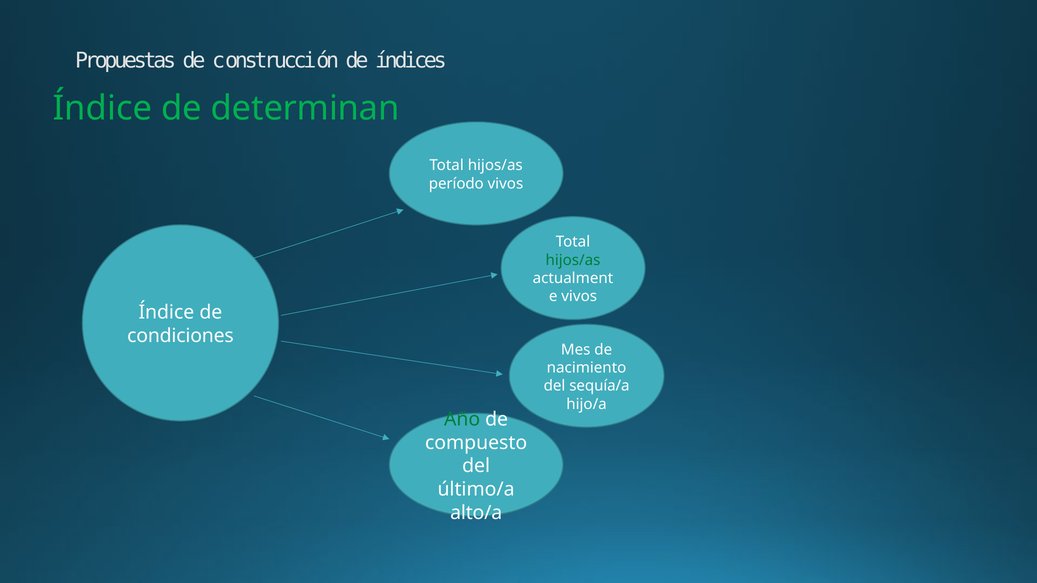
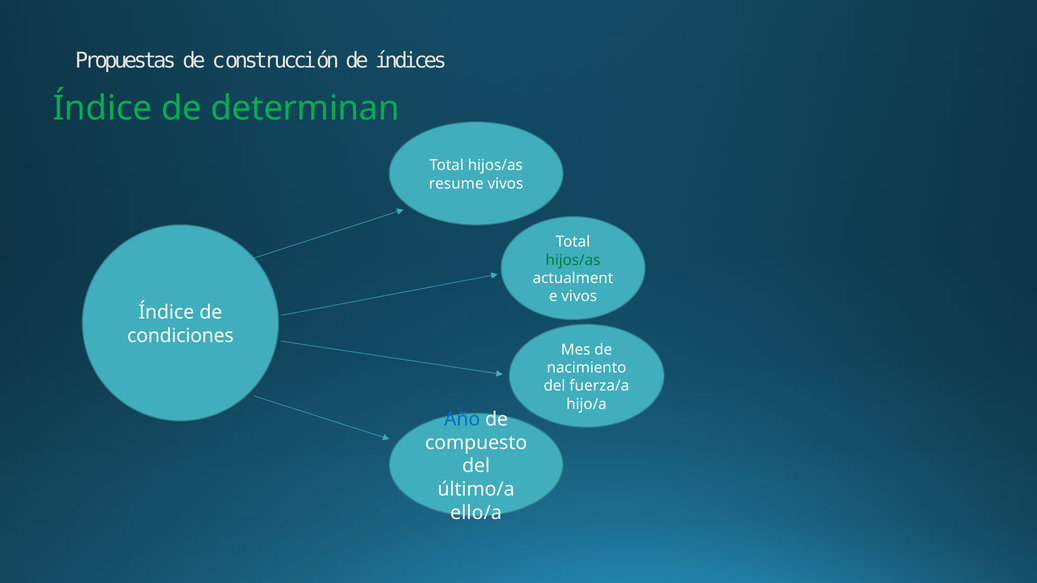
período: período -> resume
sequía/a: sequía/a -> fuerza/a
Año colour: green -> blue
alto/a: alto/a -> ello/a
